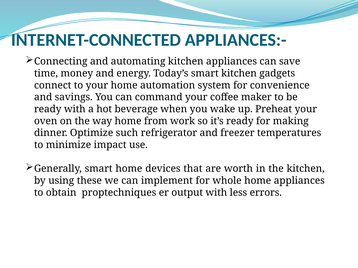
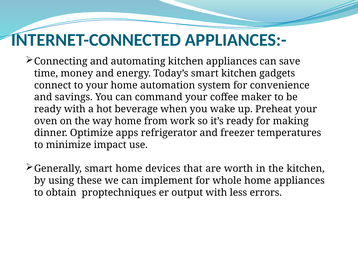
such: such -> apps
